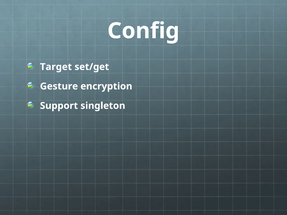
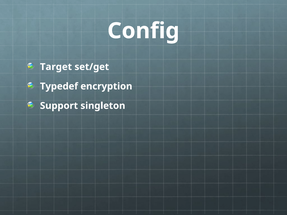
Gesture: Gesture -> Typedef
